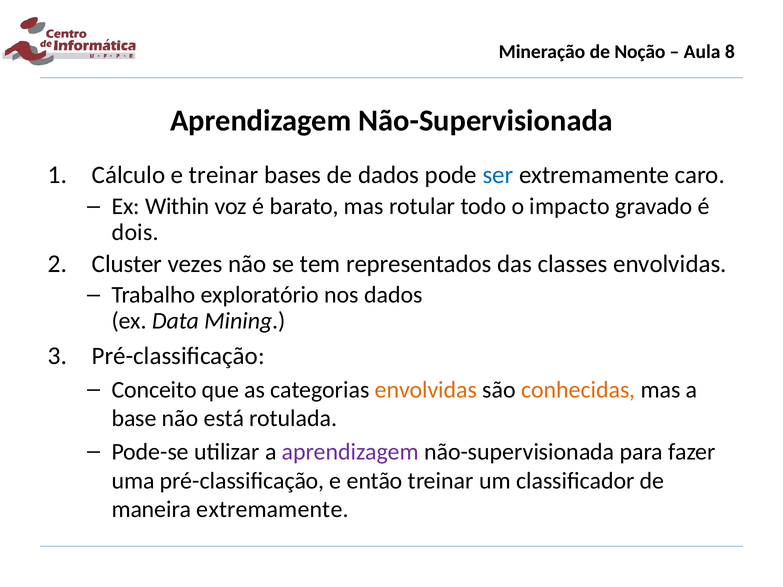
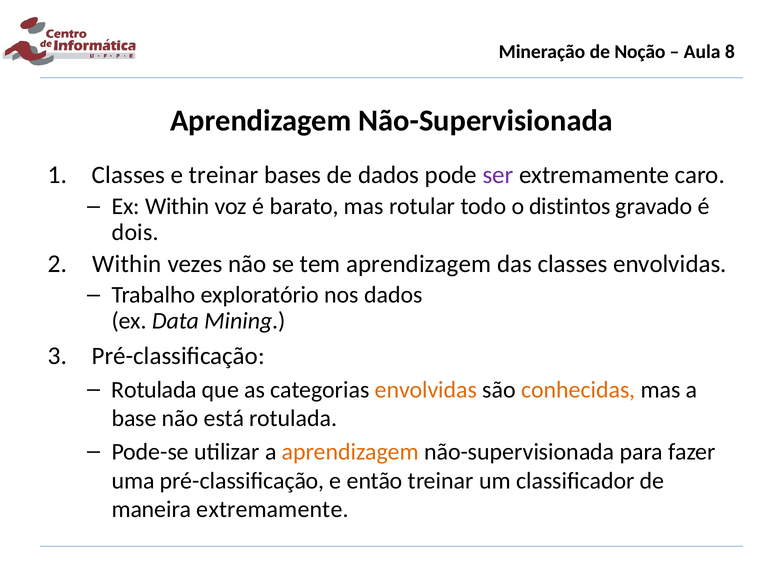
Cálculo at (129, 175): Cálculo -> Classes
ser colour: blue -> purple
impacto: impacto -> distintos
Cluster at (127, 264): Cluster -> Within
tem representados: representados -> aprendizagem
Conceito at (154, 390): Conceito -> Rotulada
aprendizagem at (350, 452) colour: purple -> orange
